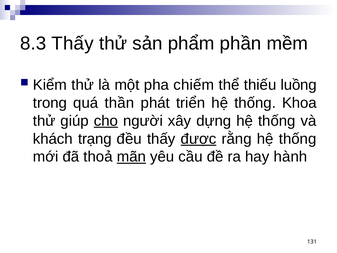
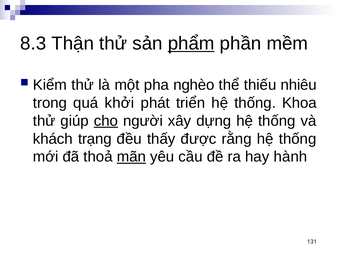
8.3 Thấy: Thấy -> Thận
phẩm underline: none -> present
chiếm: chiếm -> nghèo
luồng: luồng -> nhiêu
thần: thần -> khởi
được underline: present -> none
